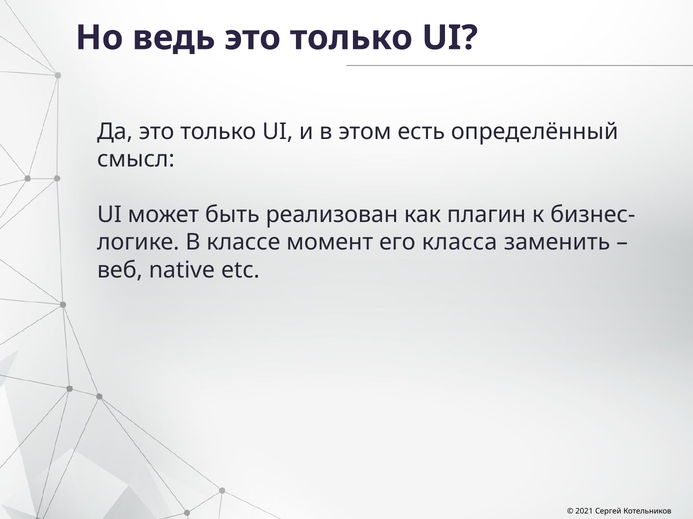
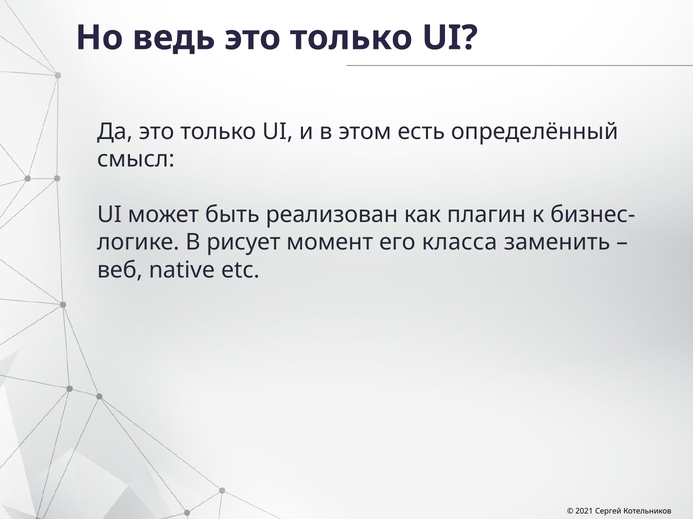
классе: классе -> рисует
